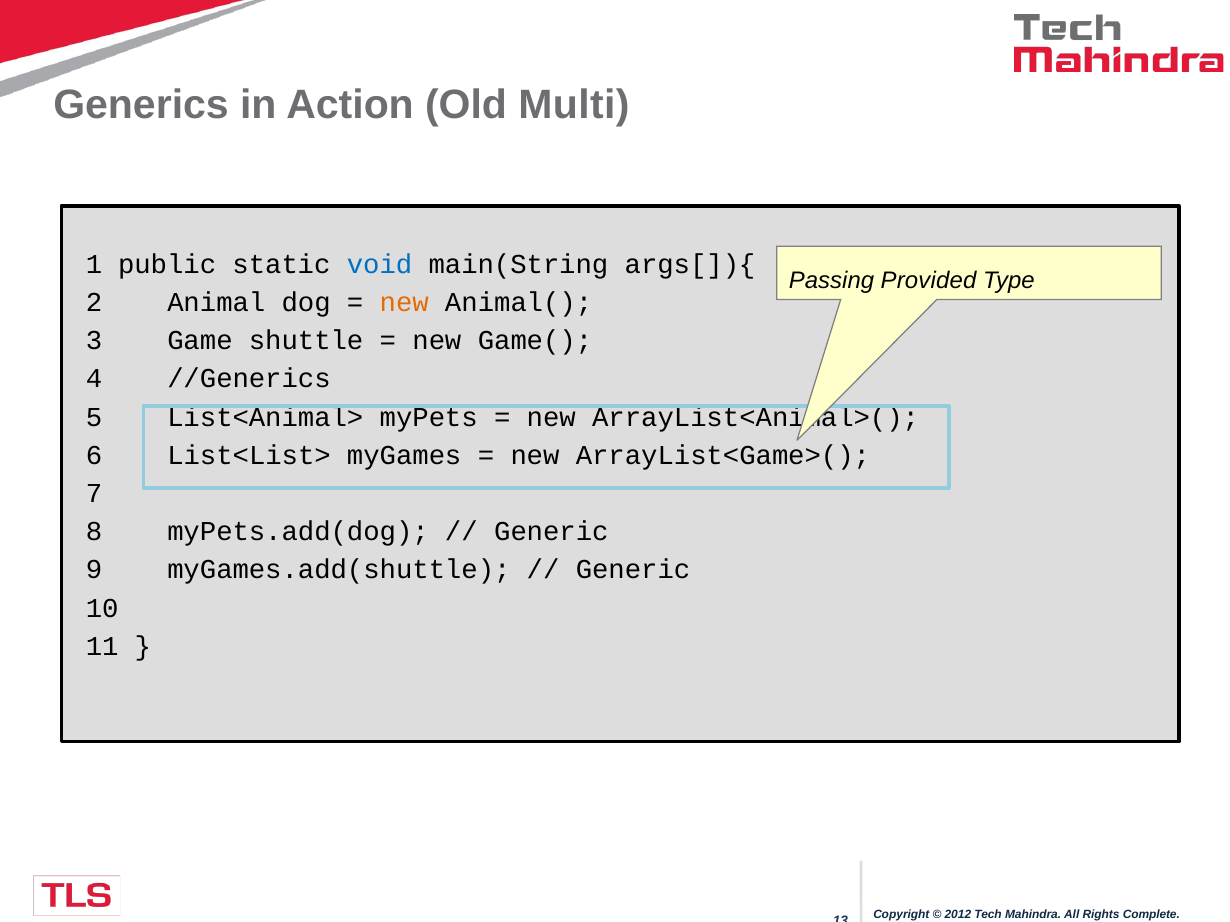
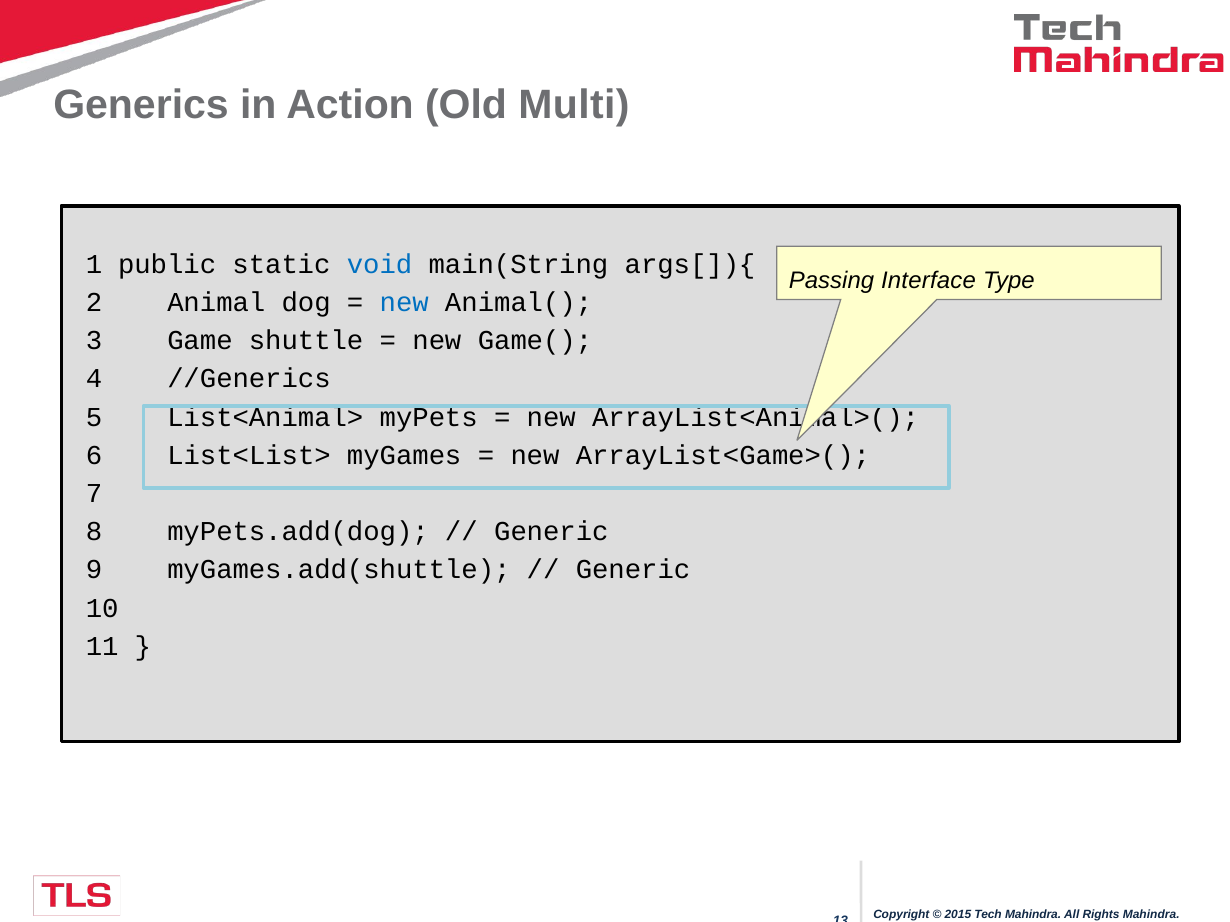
Provided: Provided -> Interface
new at (404, 303) colour: orange -> blue
2012: 2012 -> 2015
Rights Complete: Complete -> Mahindra
